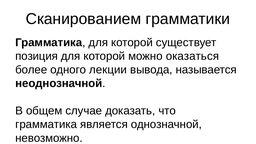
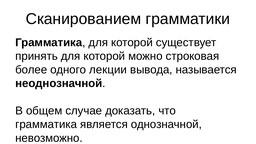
позиция: позиция -> принять
оказаться: оказаться -> строковая
